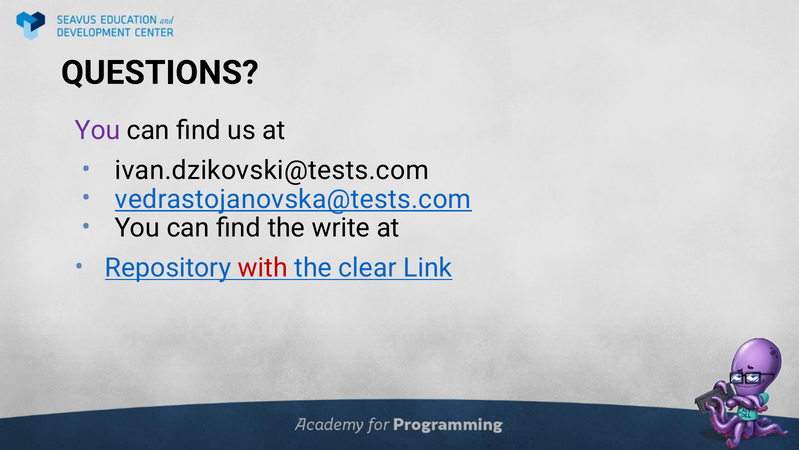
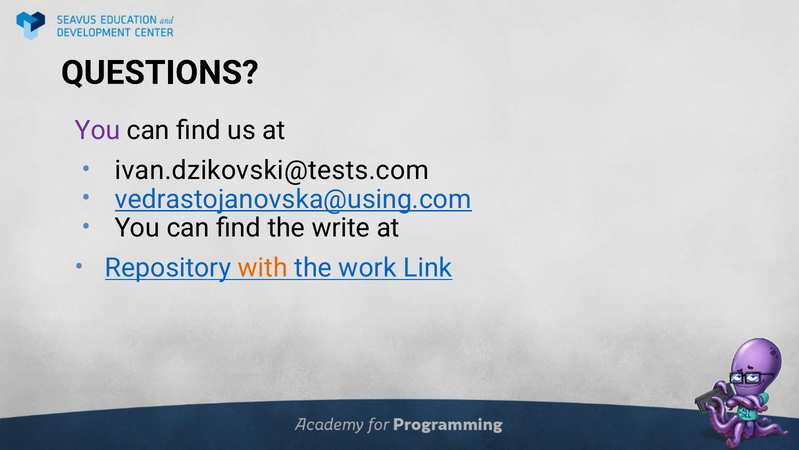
vedrastojanovska@tests.com: vedrastojanovska@tests.com -> vedrastojanovska@using.com
with colour: red -> orange
clear: clear -> work
